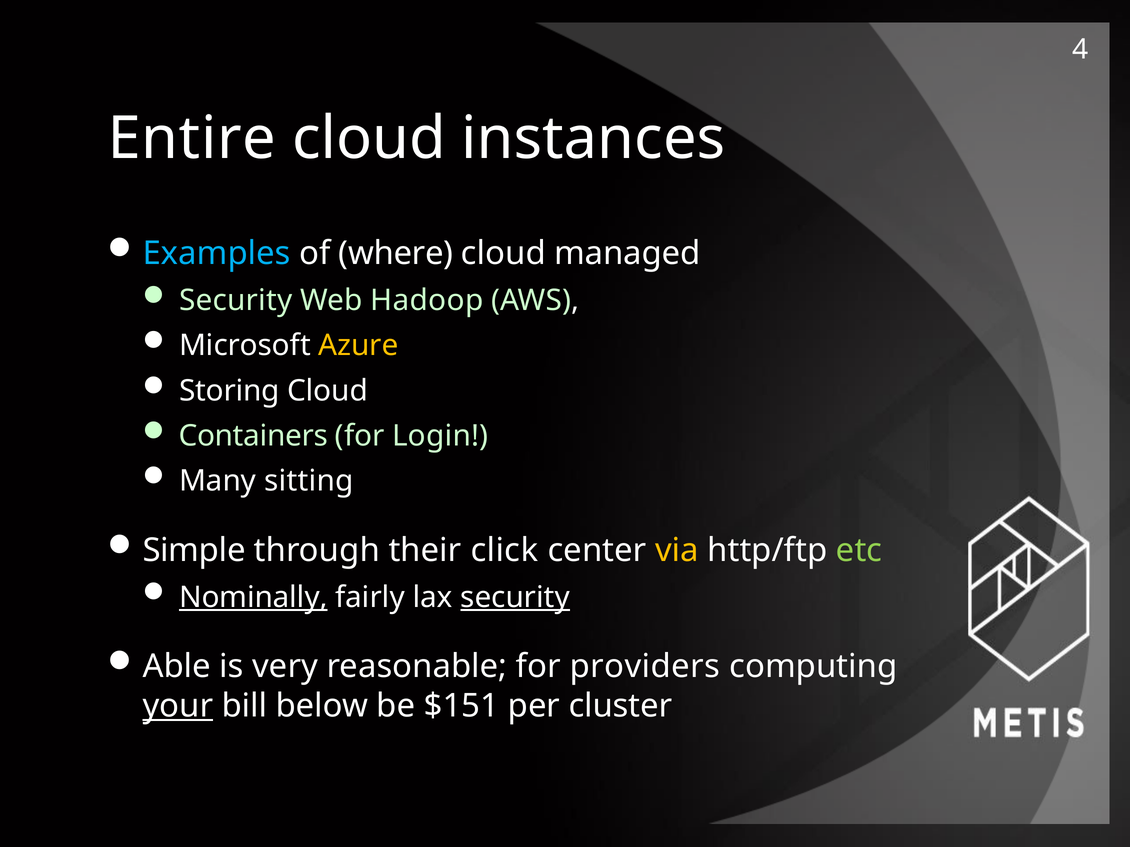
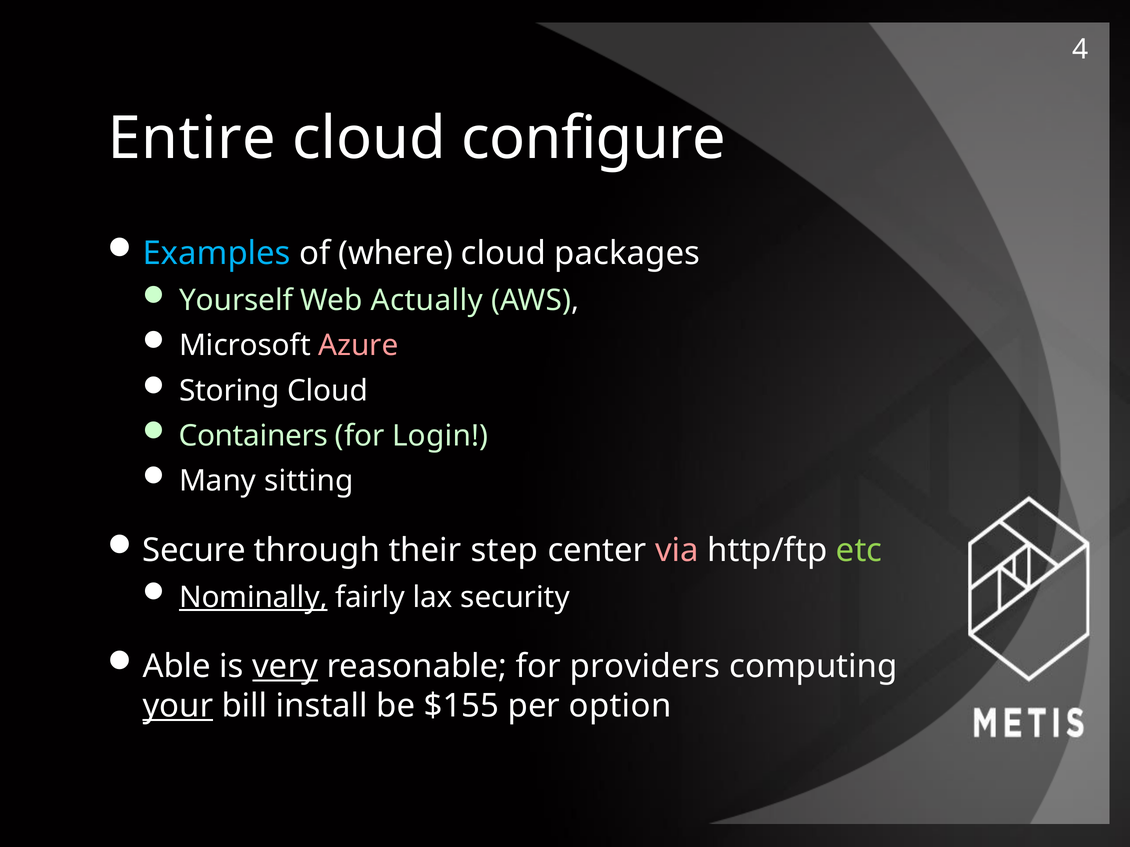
instances: instances -> configure
managed: managed -> packages
Security at (236, 301): Security -> Yourself
Hadoop: Hadoop -> Actually
Azure colour: yellow -> pink
Simple: Simple -> Secure
click: click -> step
via colour: yellow -> pink
security at (515, 598) underline: present -> none
very underline: none -> present
below: below -> install
$151: $151 -> $155
cluster: cluster -> option
